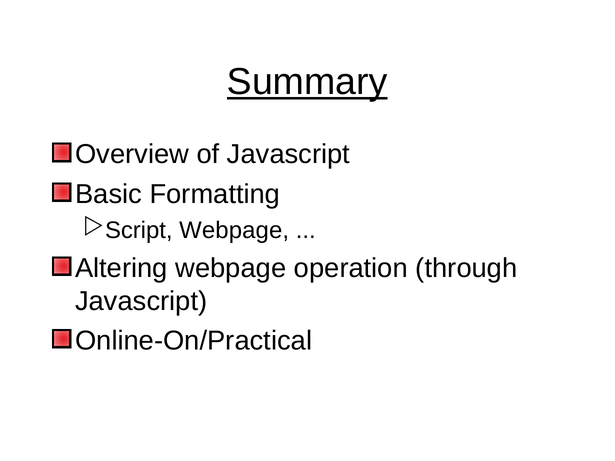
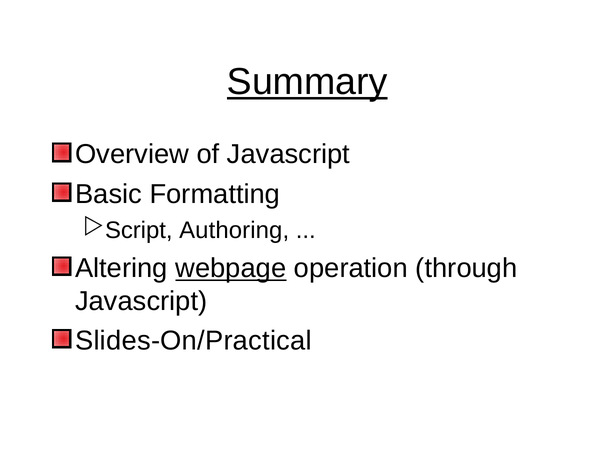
Webpage at (234, 231): Webpage -> Authoring
webpage at (231, 269) underline: none -> present
Online-On/Practical: Online-On/Practical -> Slides-On/Practical
